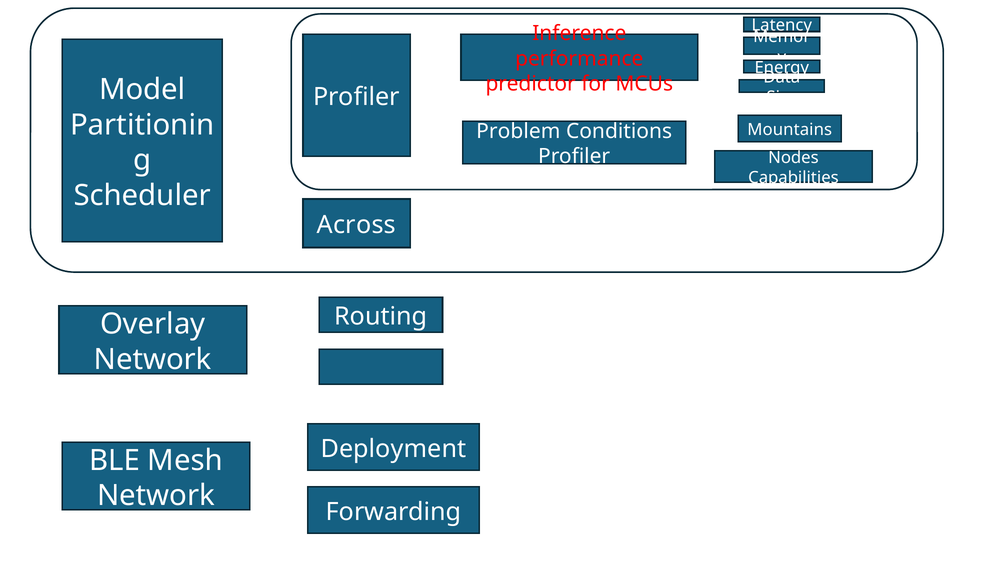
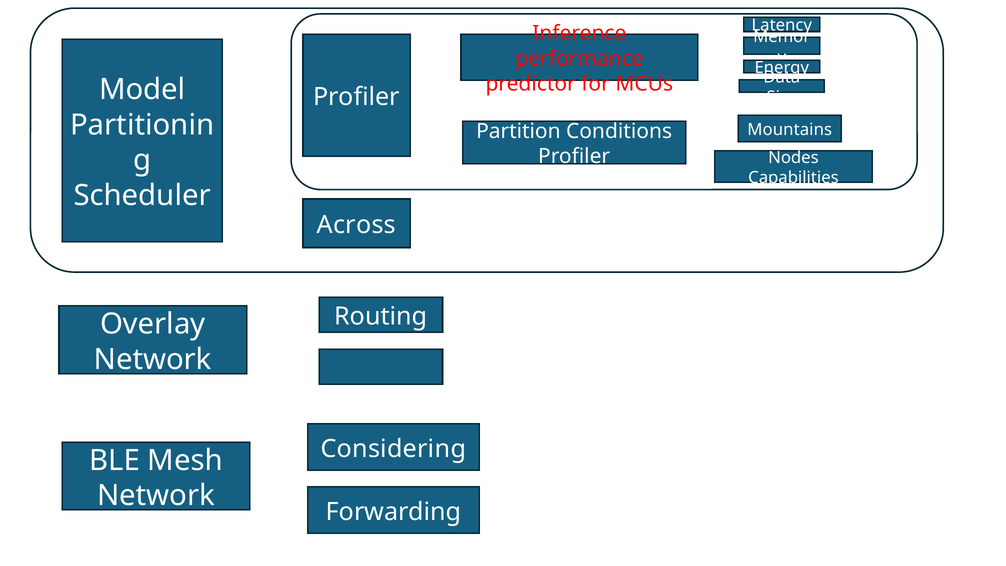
Problem: Problem -> Partition
Deployment: Deployment -> Considering
